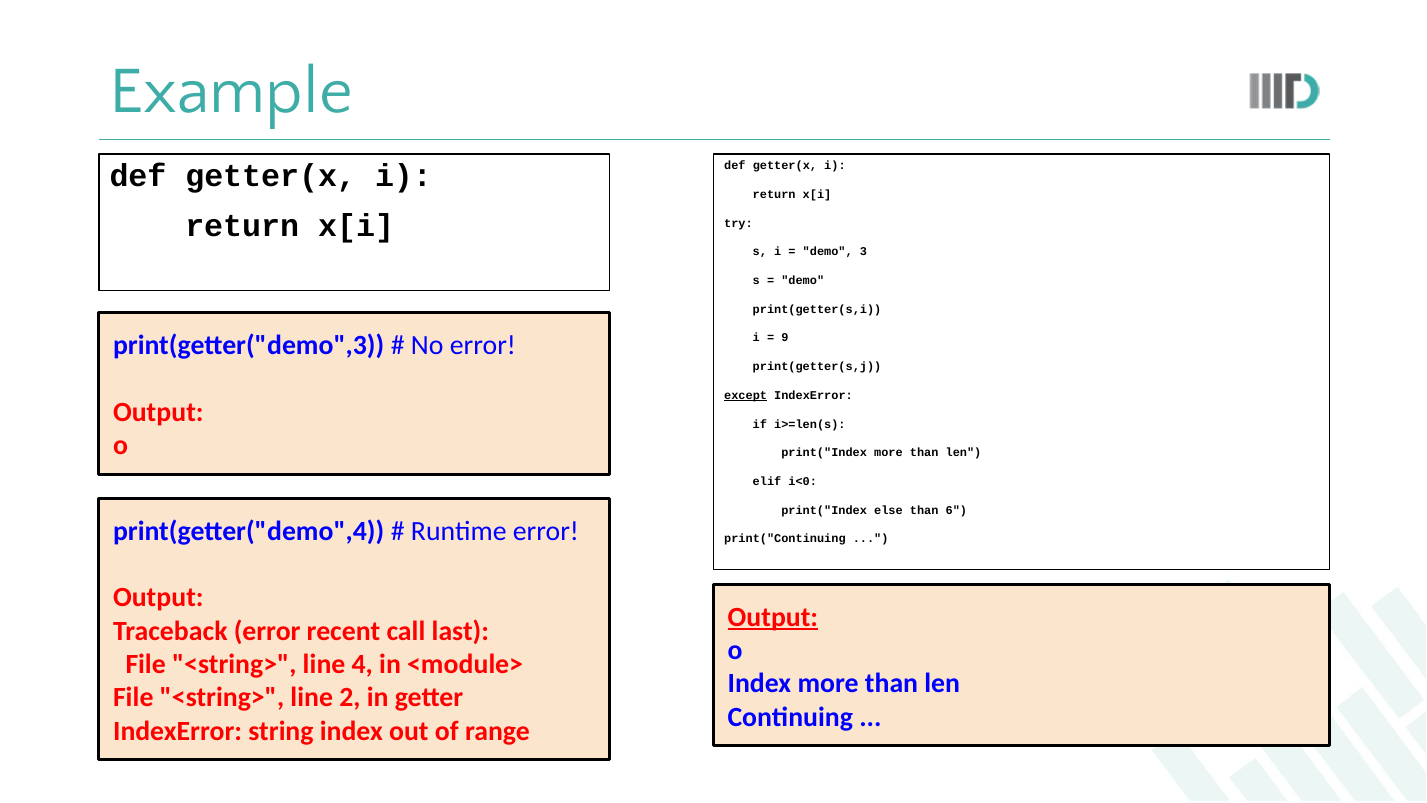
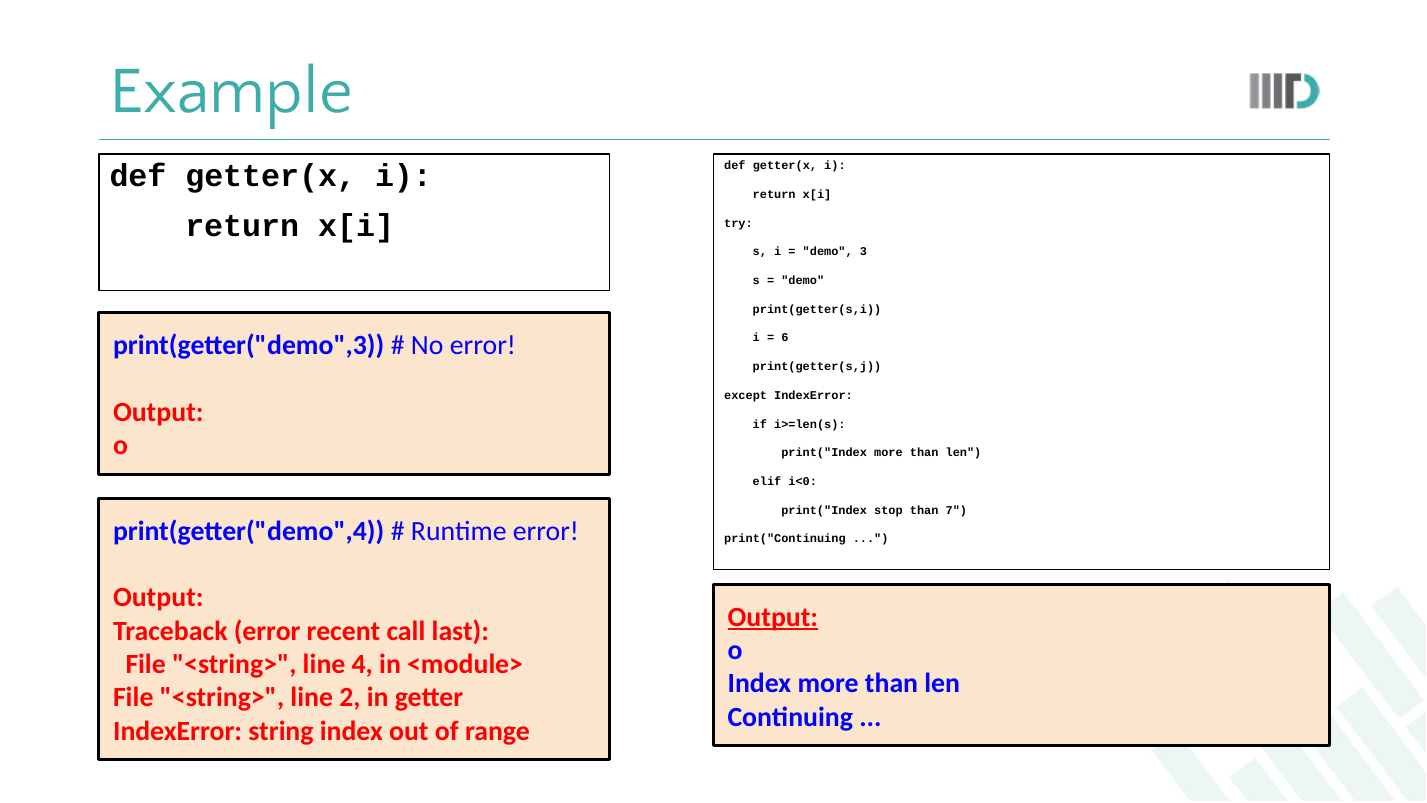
9: 9 -> 6
except underline: present -> none
else: else -> stop
6: 6 -> 7
